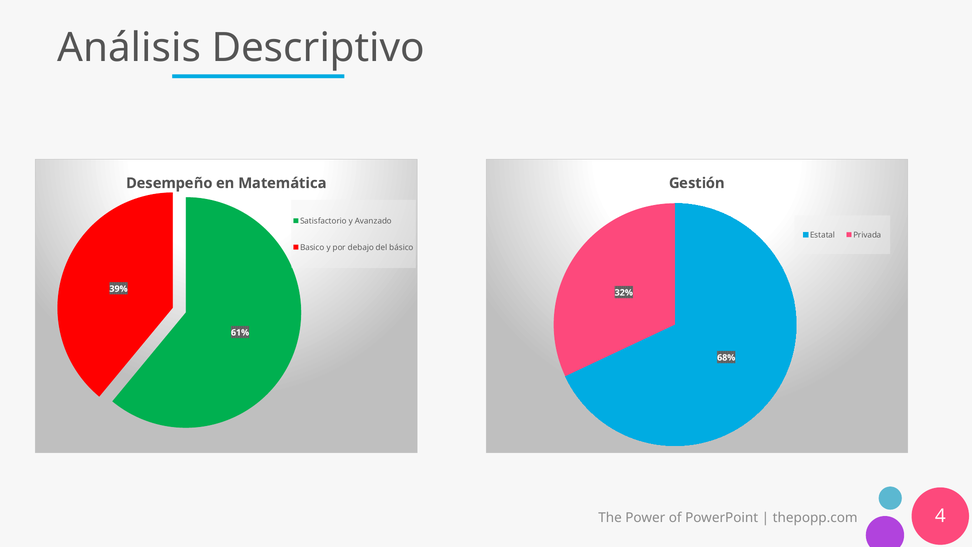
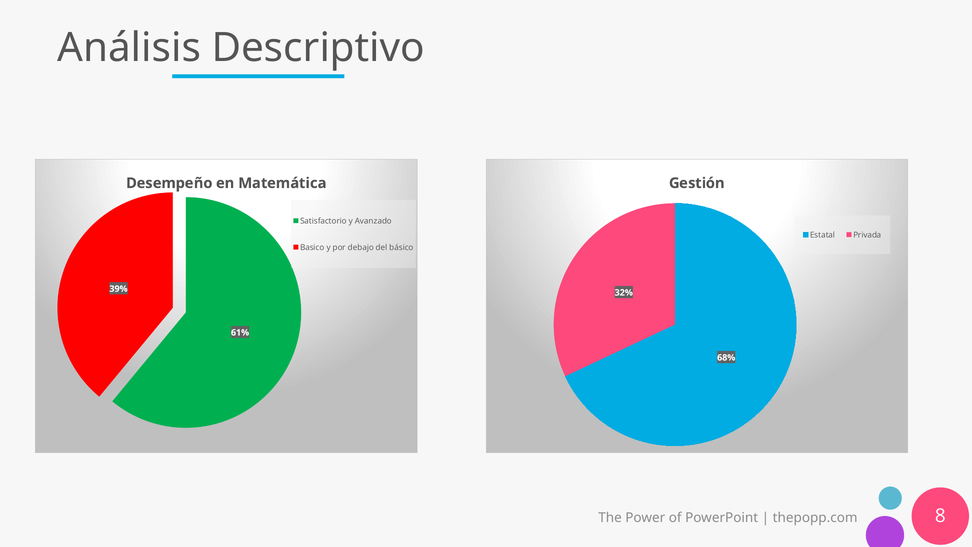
4: 4 -> 8
